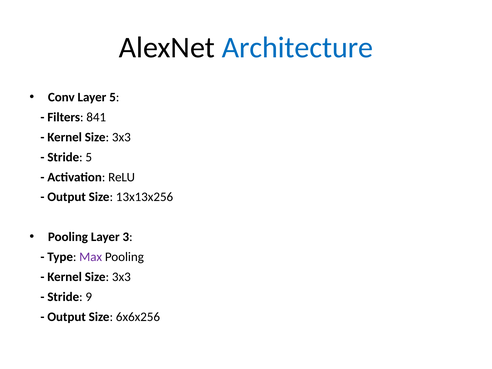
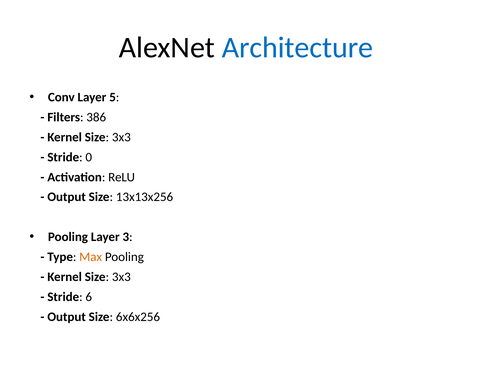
841: 841 -> 386
Stride 5: 5 -> 0
Max colour: purple -> orange
9: 9 -> 6
